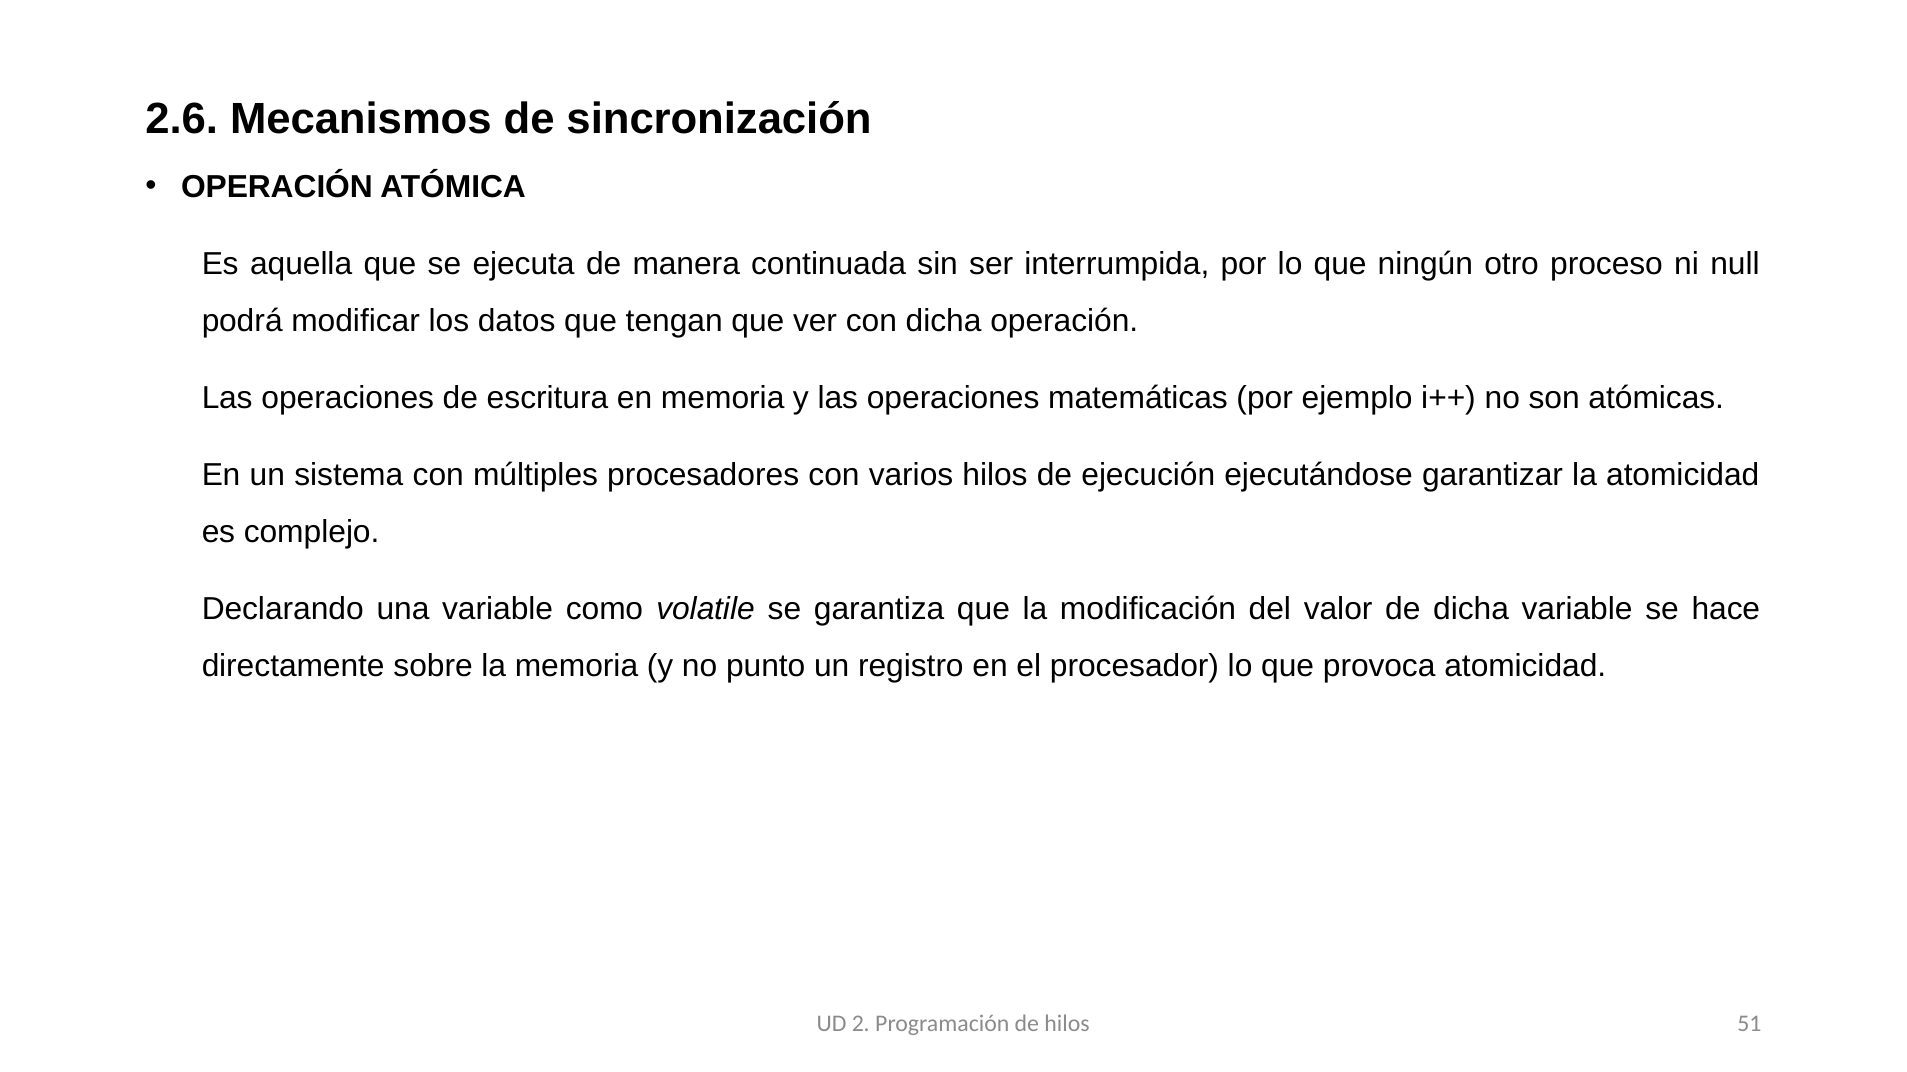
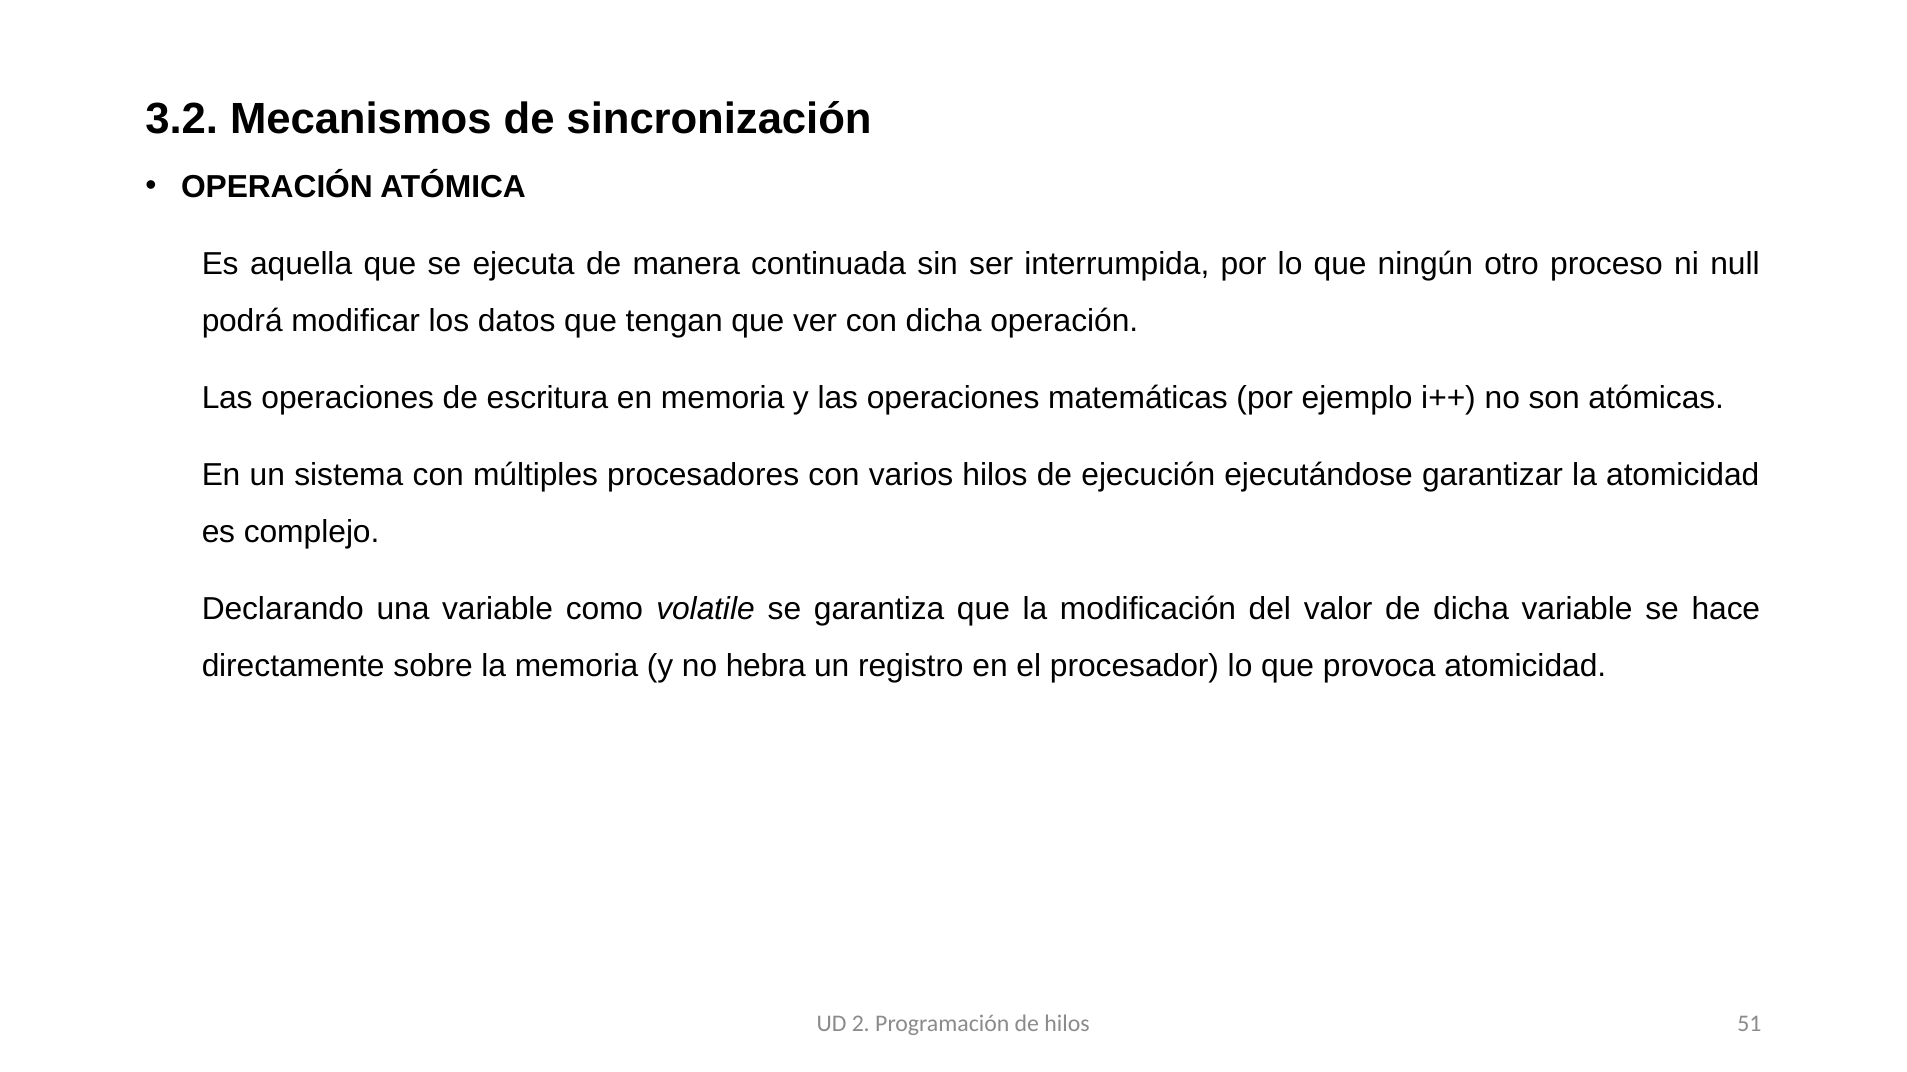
2.6: 2.6 -> 3.2
punto: punto -> hebra
